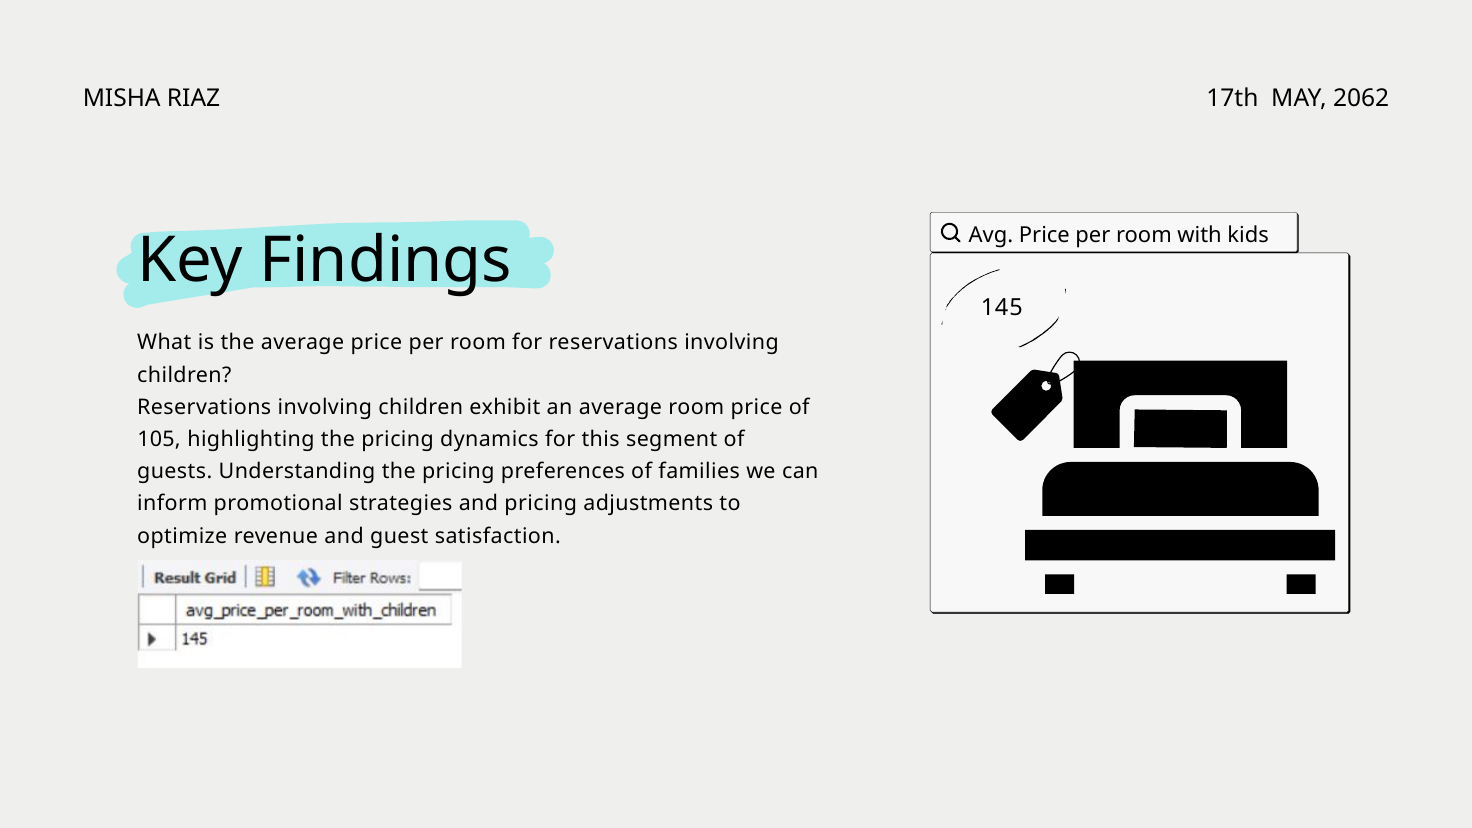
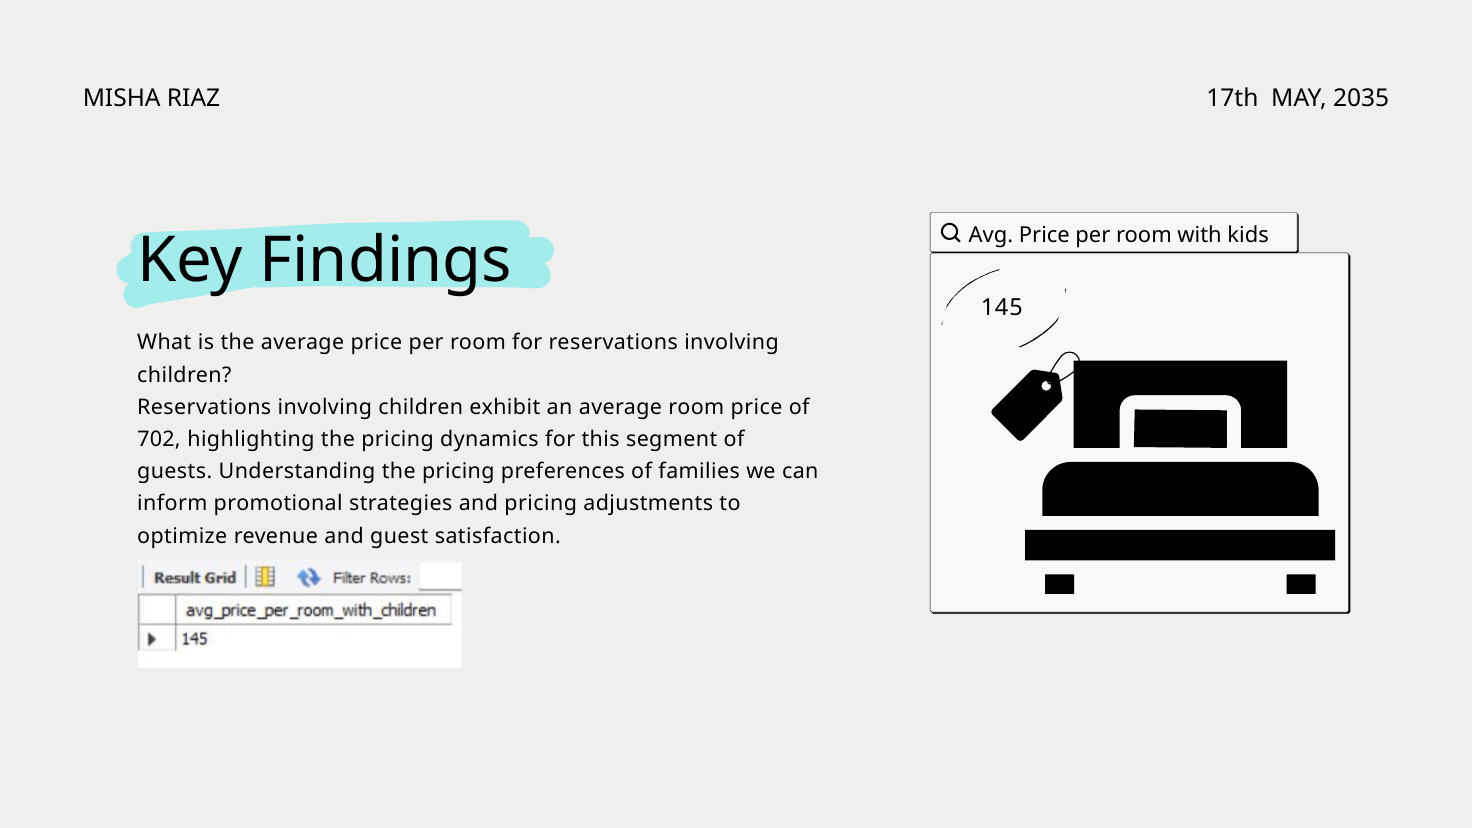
2062: 2062 -> 2035
105: 105 -> 702
